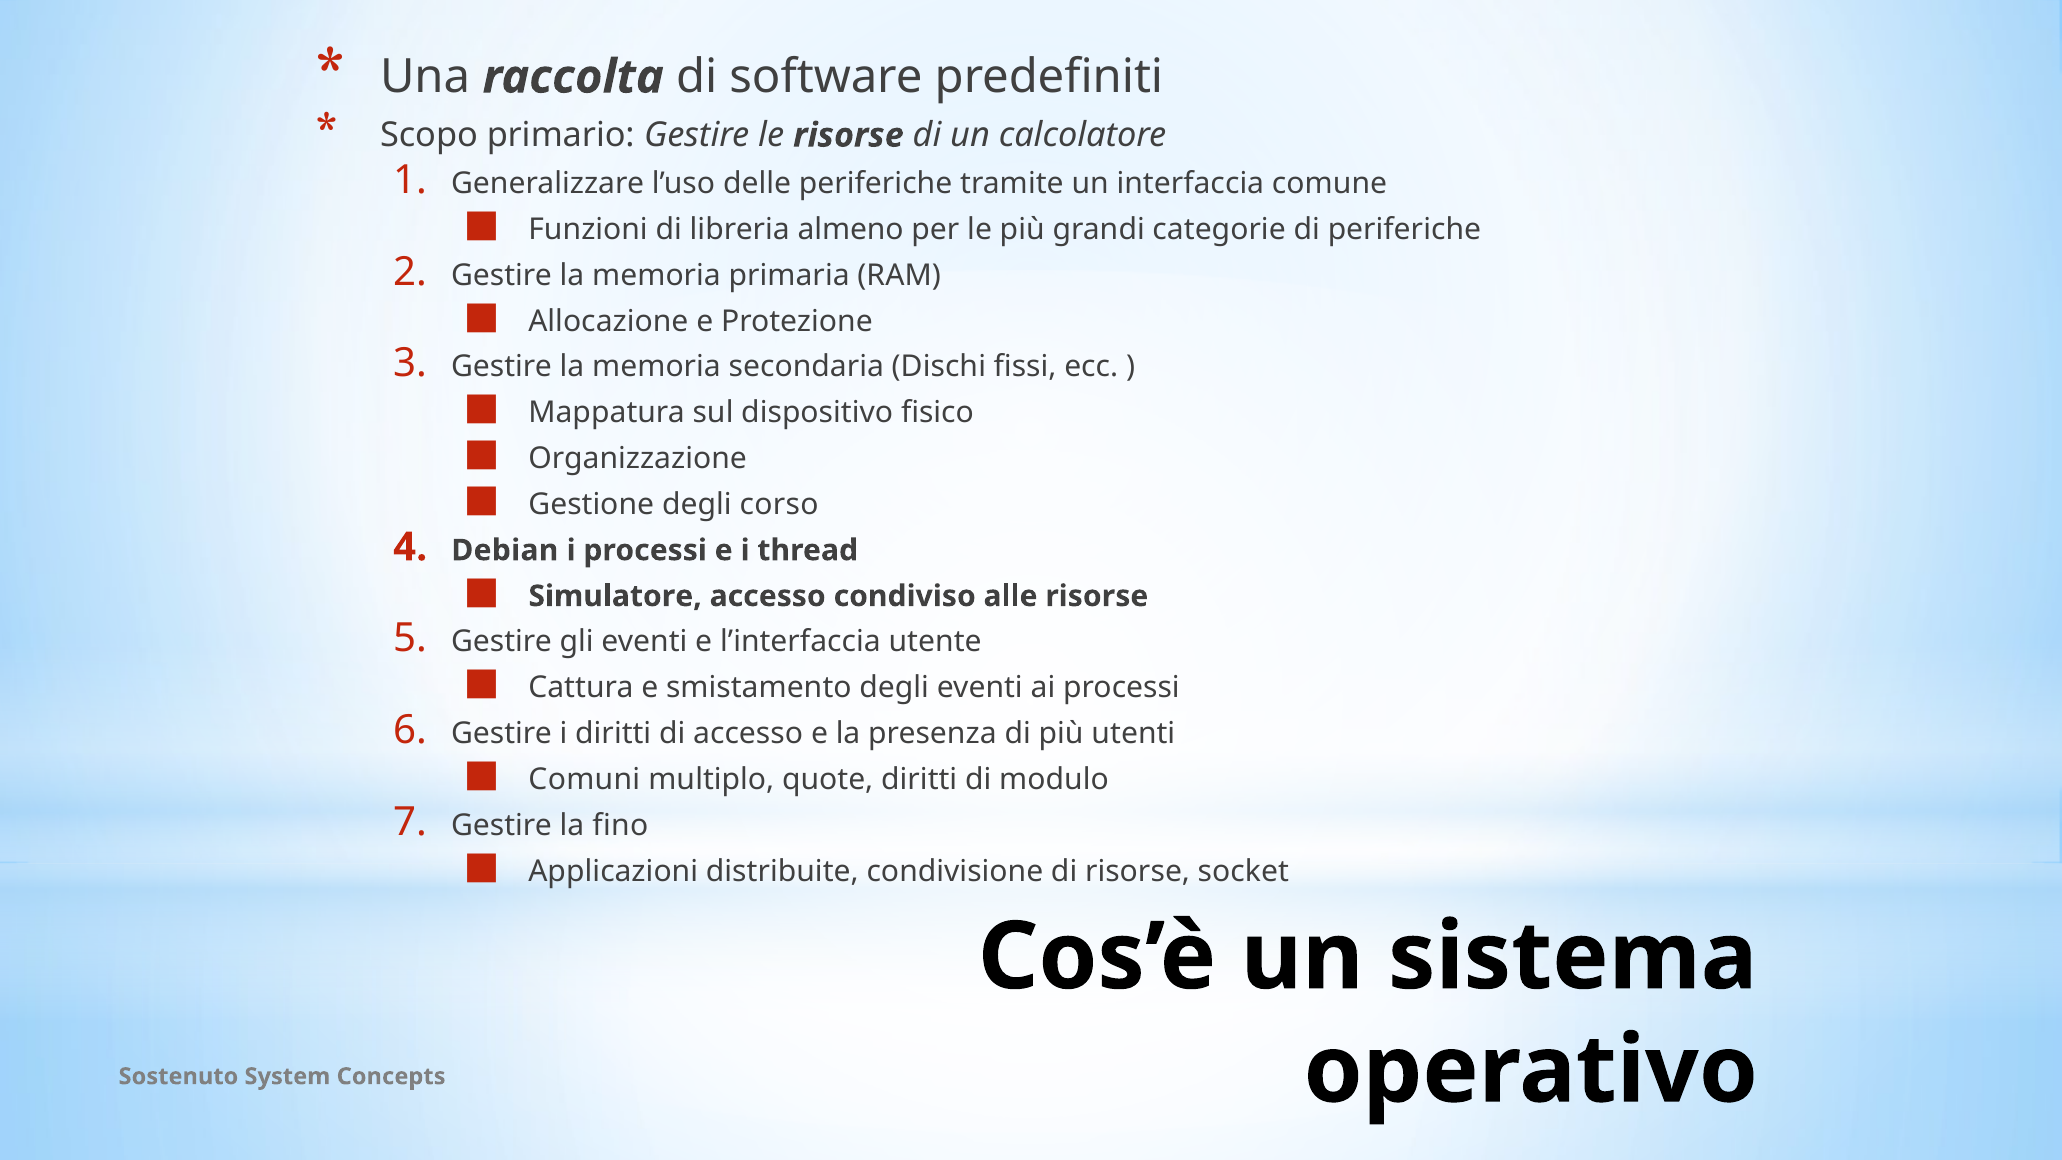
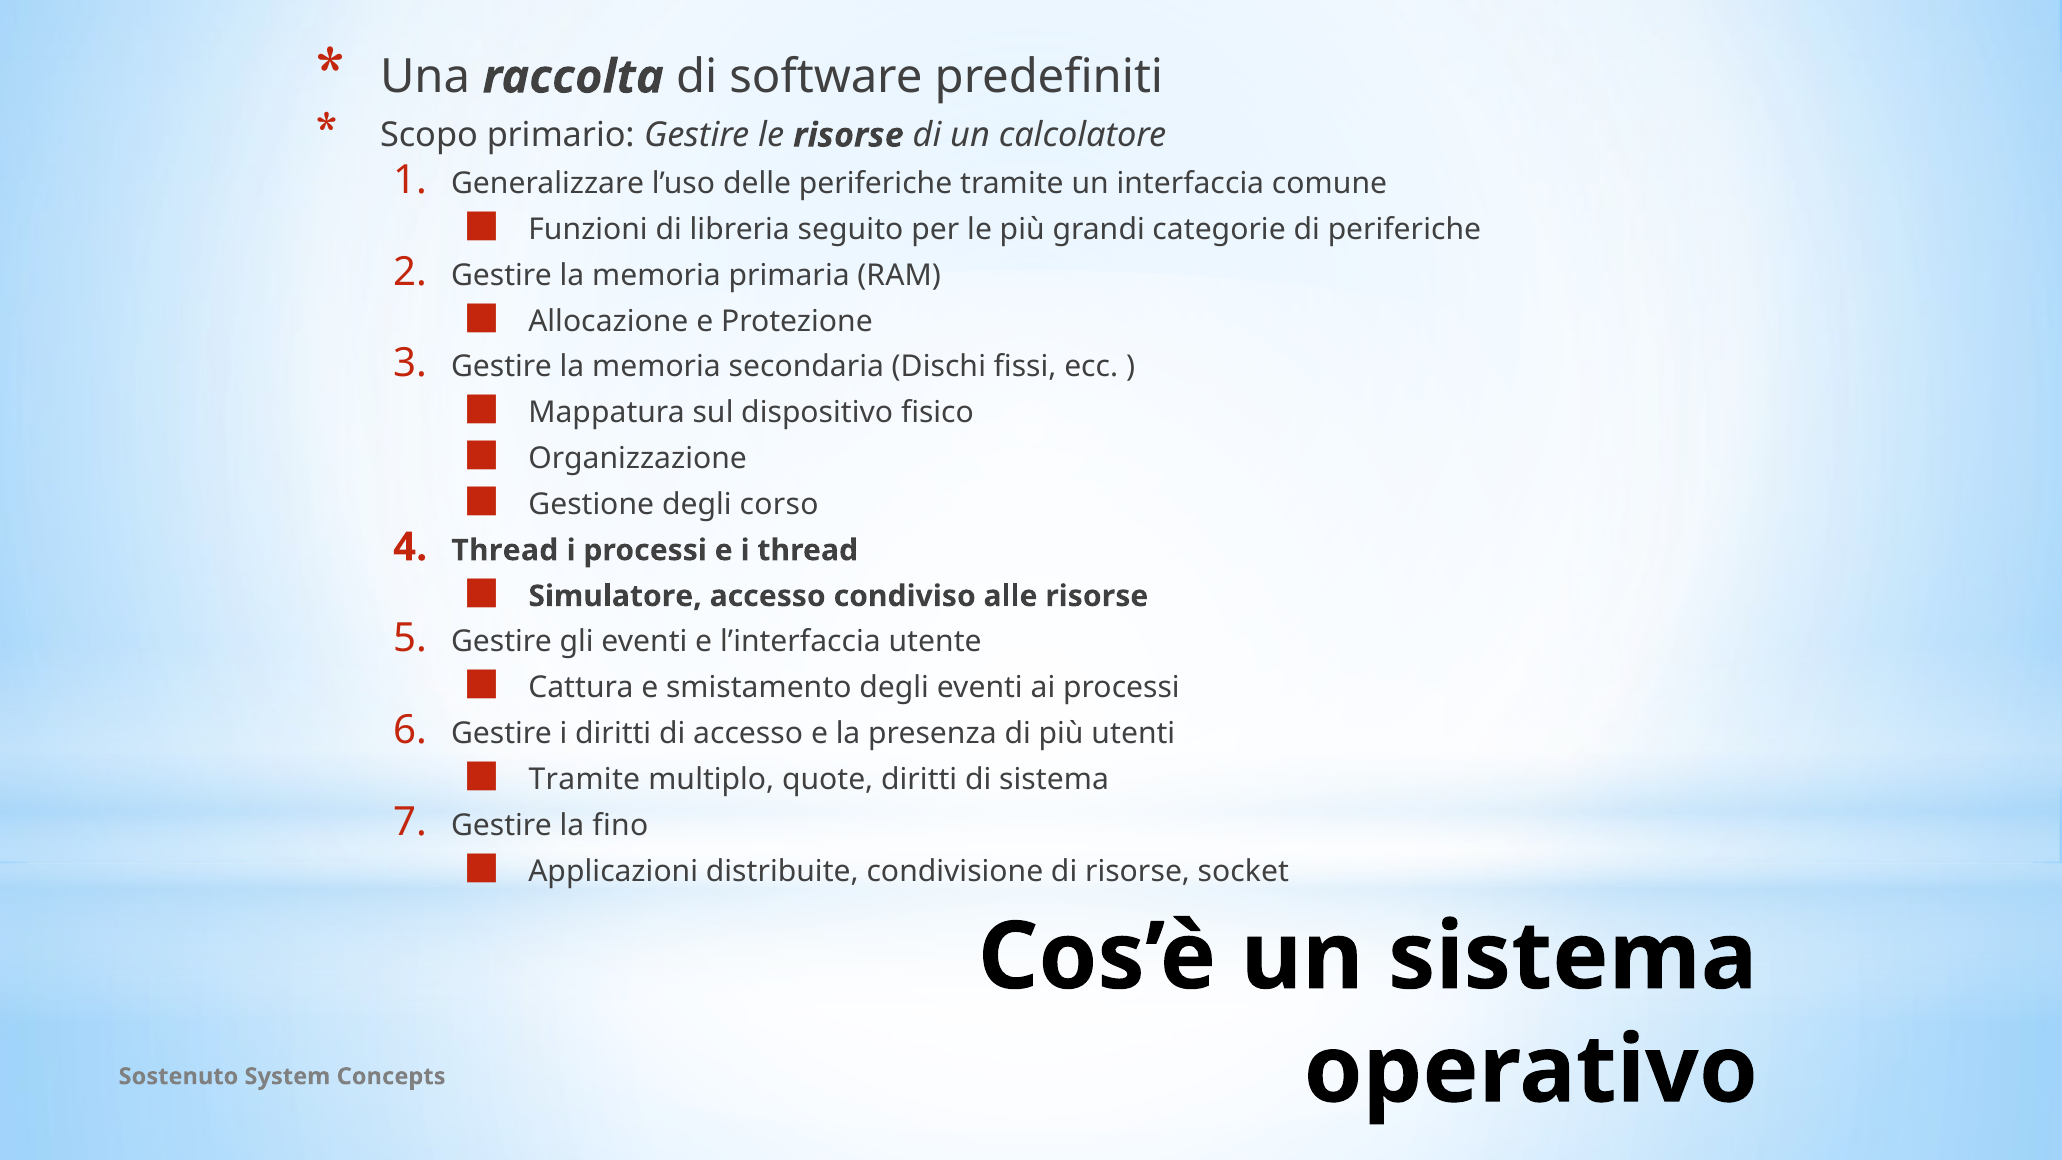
almeno: almeno -> seguito
Debian at (505, 550): Debian -> Thread
Comuni at (584, 780): Comuni -> Tramite
di modulo: modulo -> sistema
